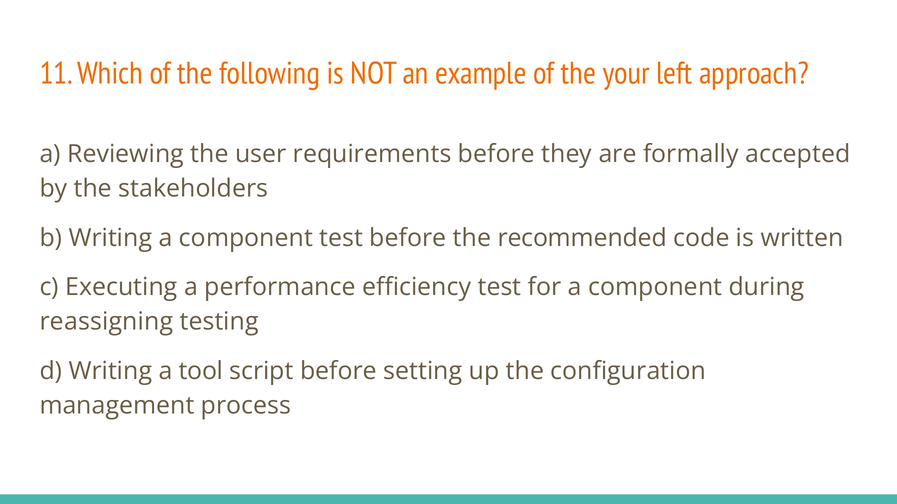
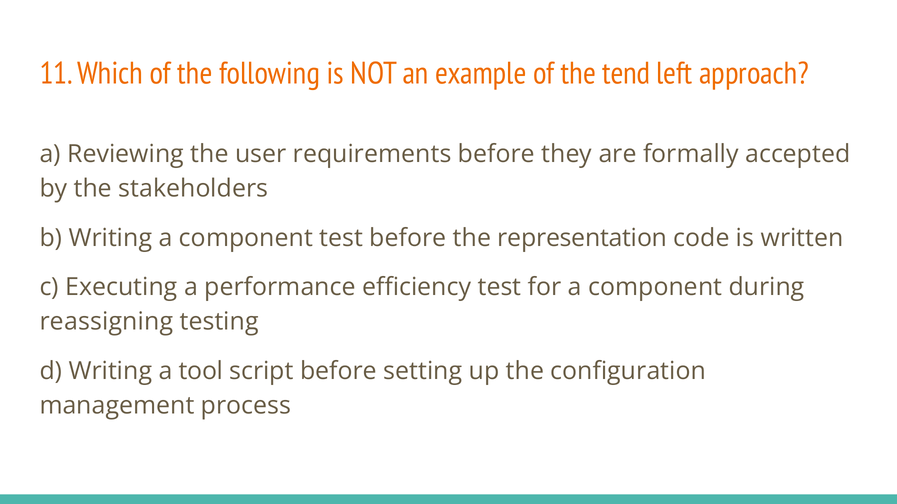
your: your -> tend
recommended: recommended -> representation
